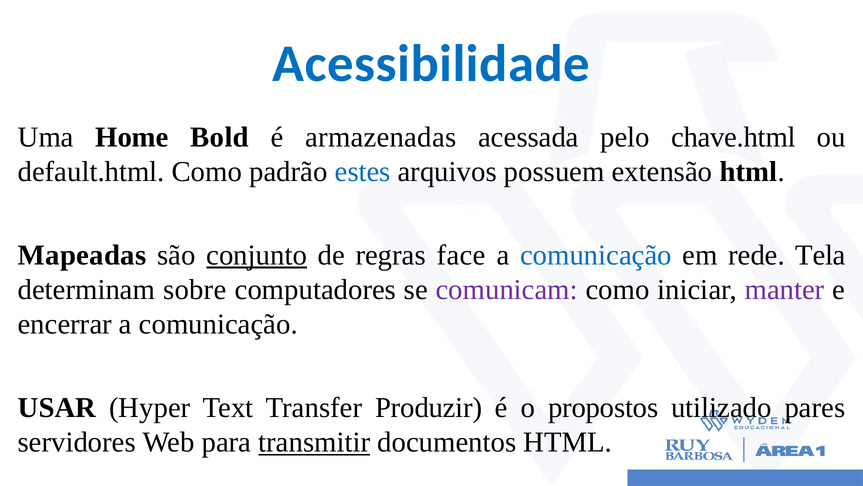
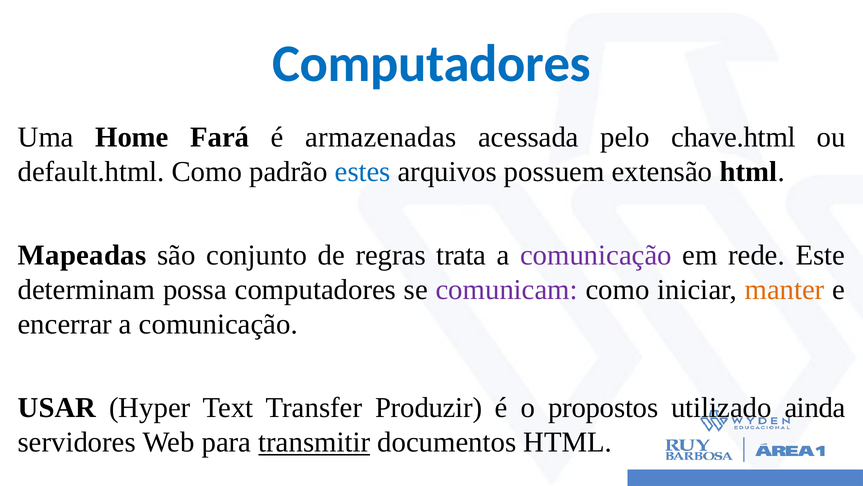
Acessibilidade at (431, 64): Acessibilidade -> Computadores
Bold: Bold -> Fará
conjunto underline: present -> none
face: face -> trata
comunicação at (596, 255) colour: blue -> purple
Tela: Tela -> Este
sobre: sobre -> possa
manter colour: purple -> orange
pares: pares -> ainda
